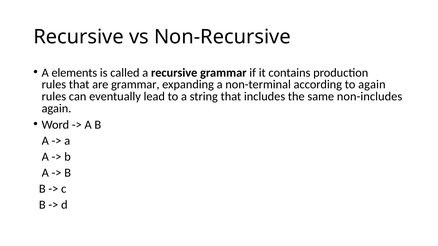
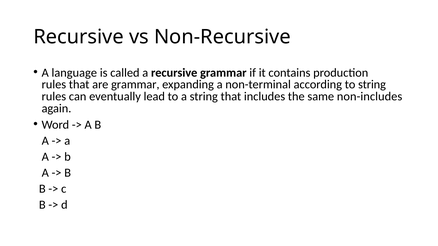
elements: elements -> language
to again: again -> string
